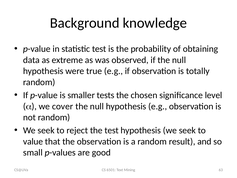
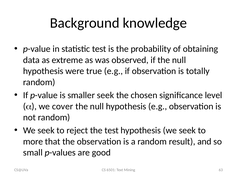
smaller tests: tests -> seek
value: value -> more
